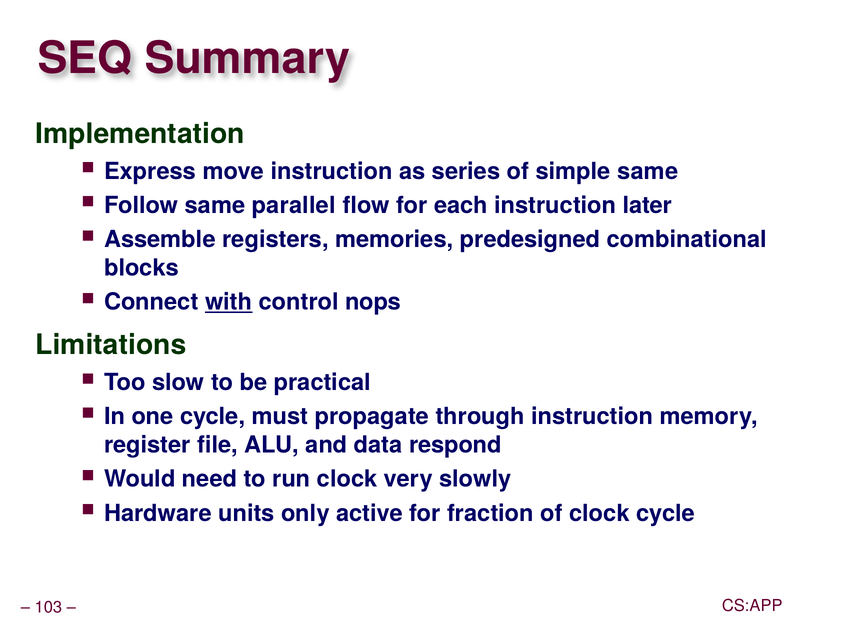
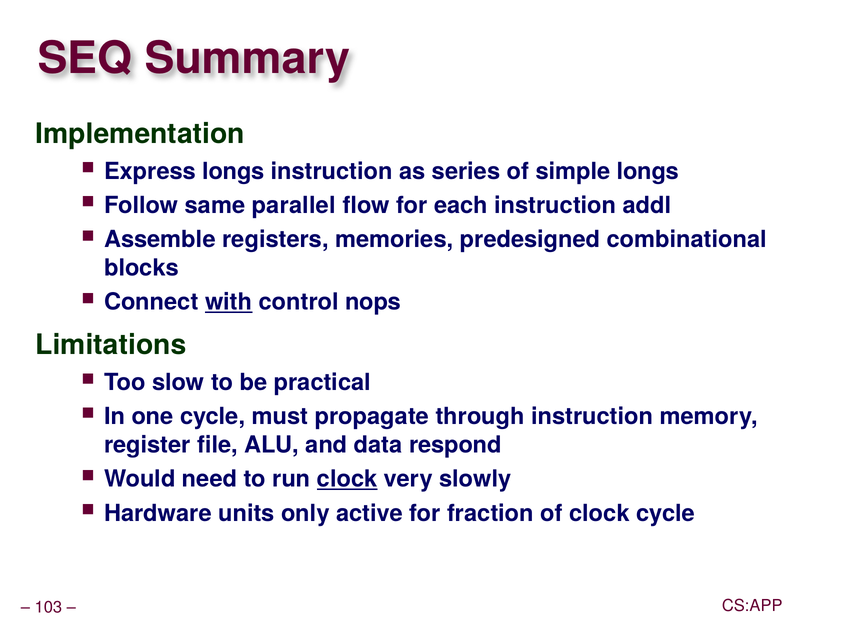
Express move: move -> longs
simple same: same -> longs
later: later -> addl
clock at (347, 480) underline: none -> present
